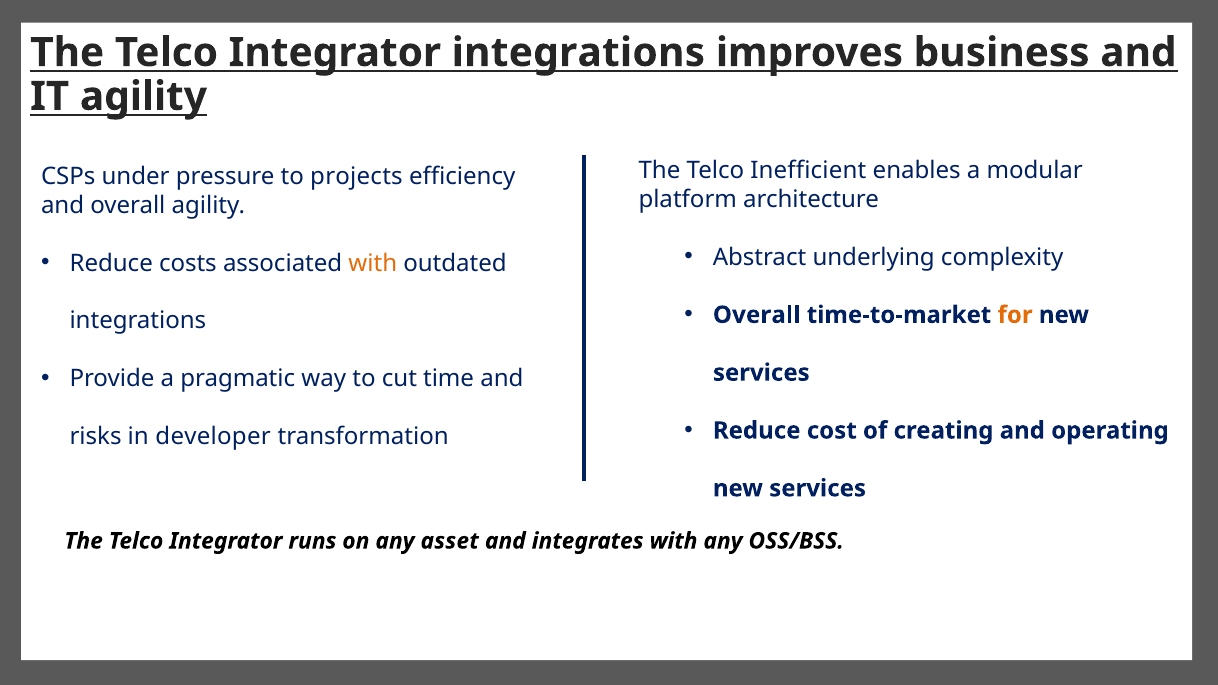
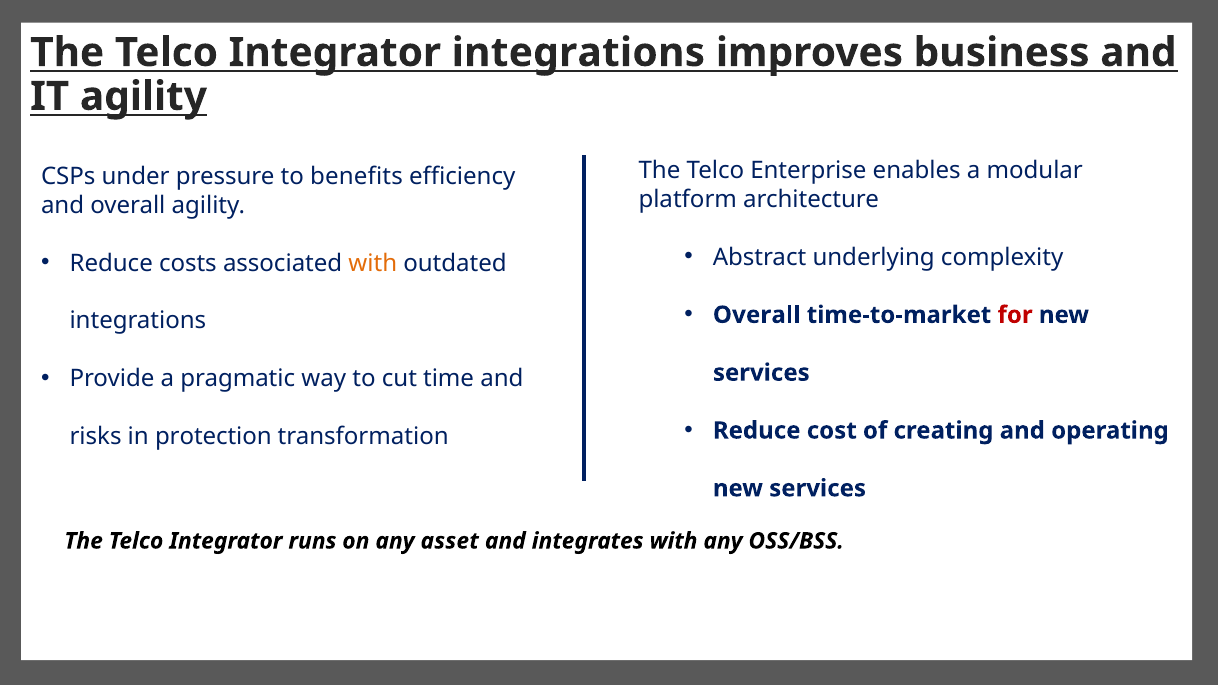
Inefficient: Inefficient -> Enterprise
projects: projects -> benefits
for colour: orange -> red
developer: developer -> protection
